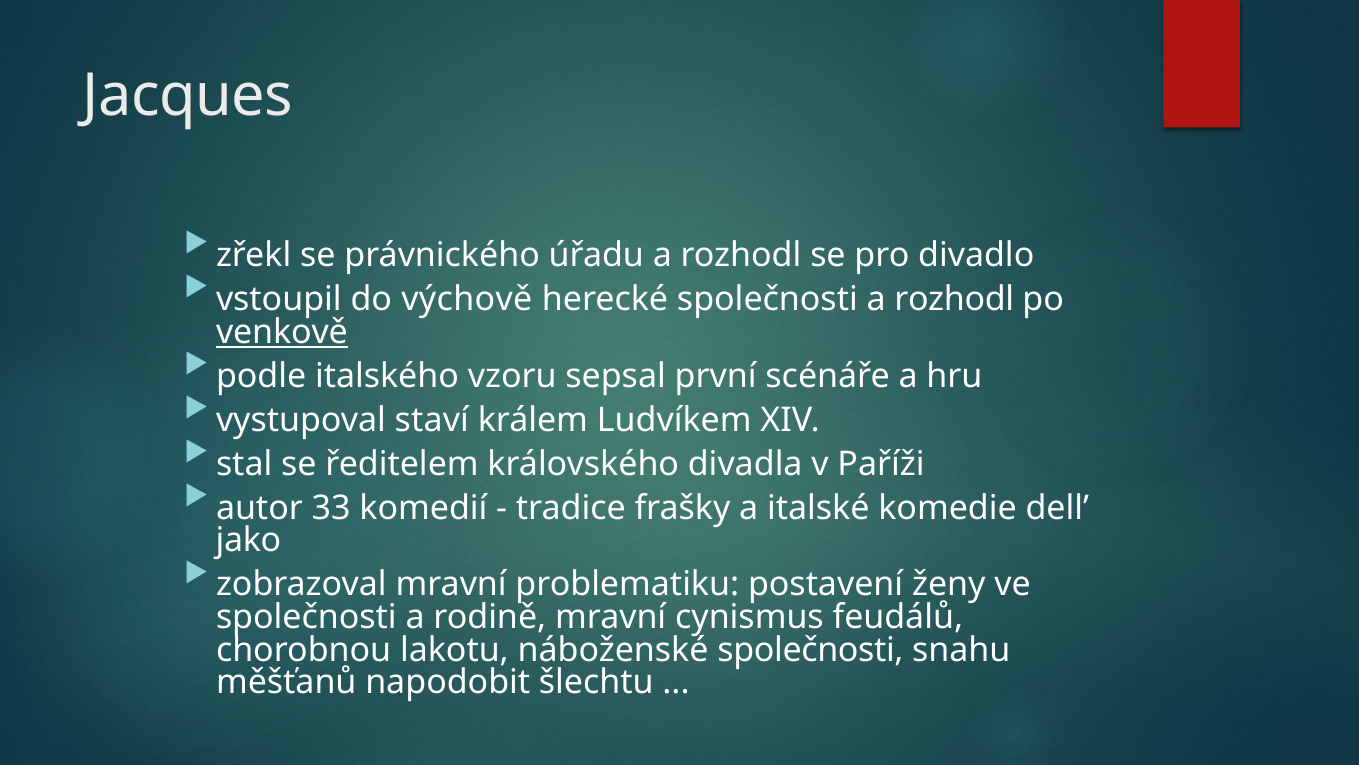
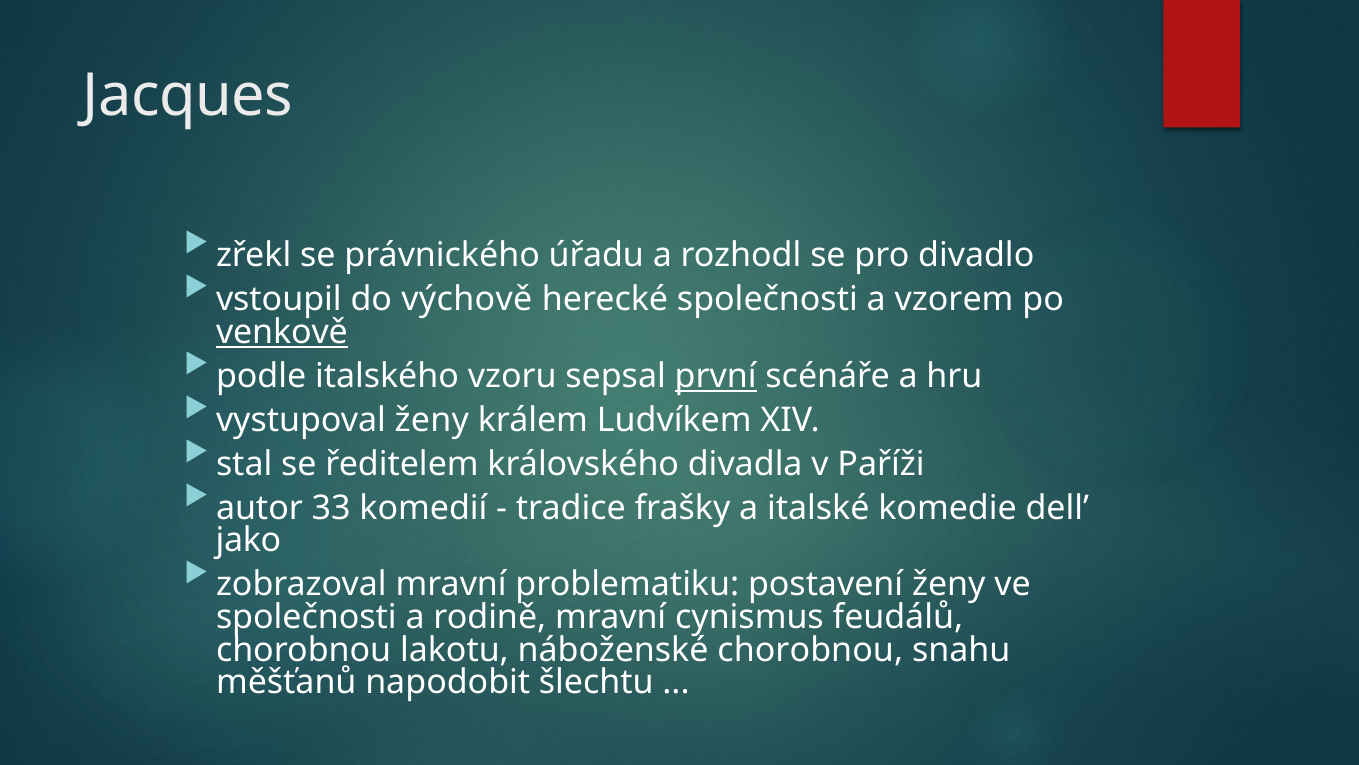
společnosti a rozhodl: rozhodl -> vzorem
první underline: none -> present
vystupoval staví: staví -> ženy
náboženské společnosti: společnosti -> chorobnou
